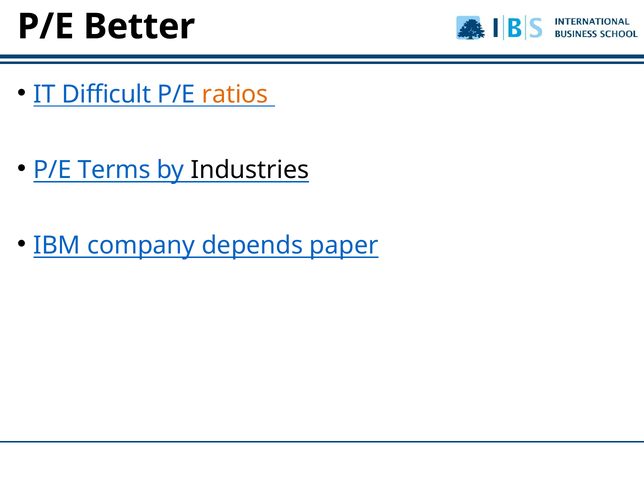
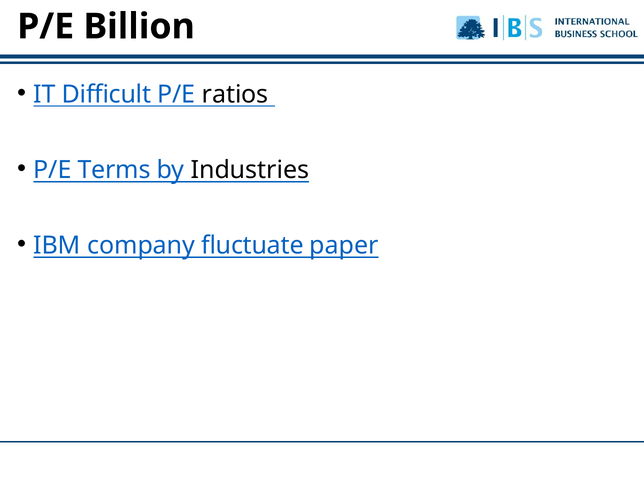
Better: Better -> Billion
ratios colour: orange -> black
depends: depends -> fluctuate
